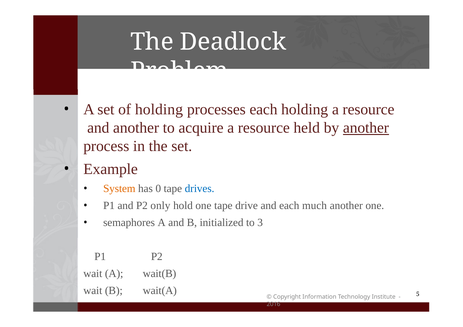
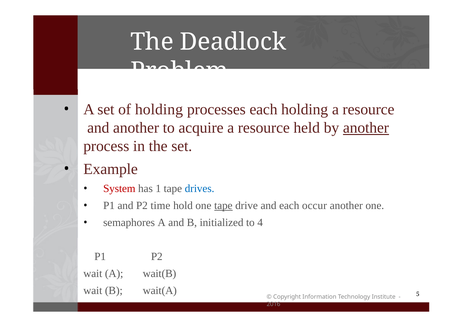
System colour: orange -> red
0: 0 -> 1
only: only -> time
tape at (223, 206) underline: none -> present
much: much -> occur
3: 3 -> 4
